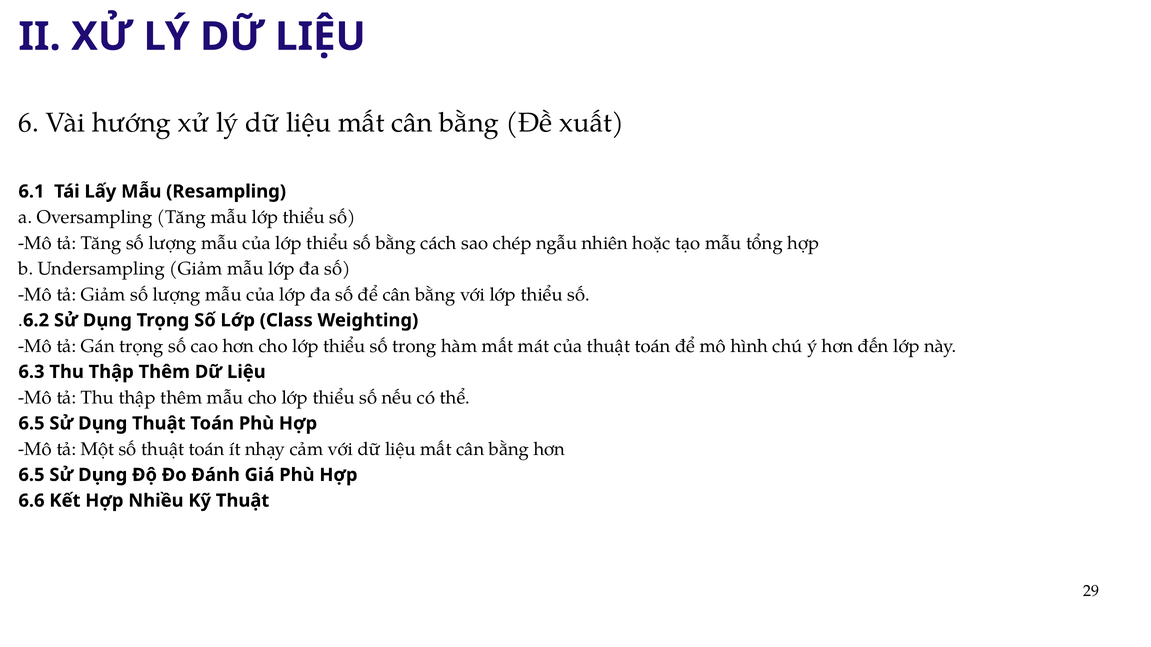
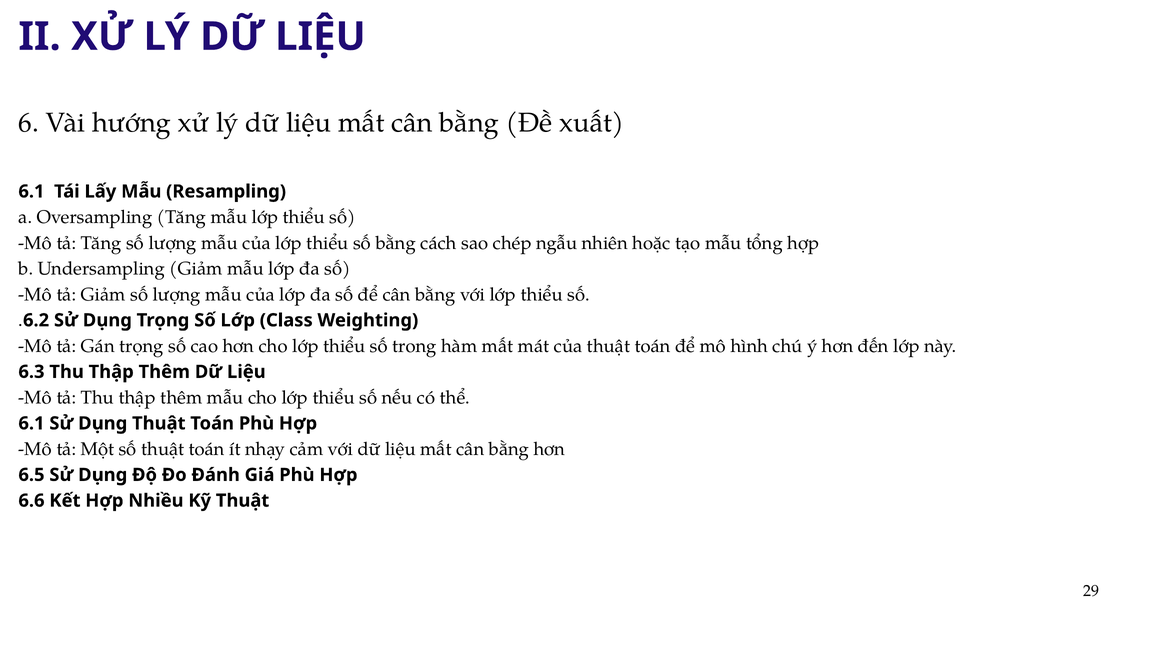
6.5 at (31, 424): 6.5 -> 6.1
